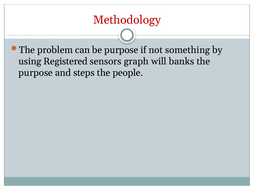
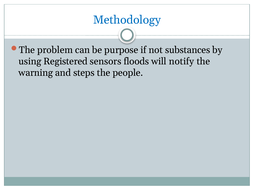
Methodology colour: red -> blue
something: something -> substances
graph: graph -> floods
banks: banks -> notify
purpose at (36, 73): purpose -> warning
